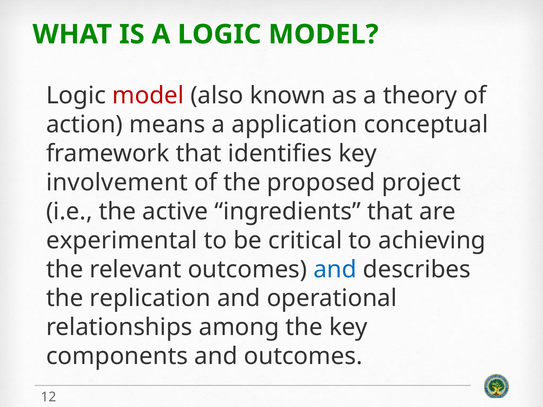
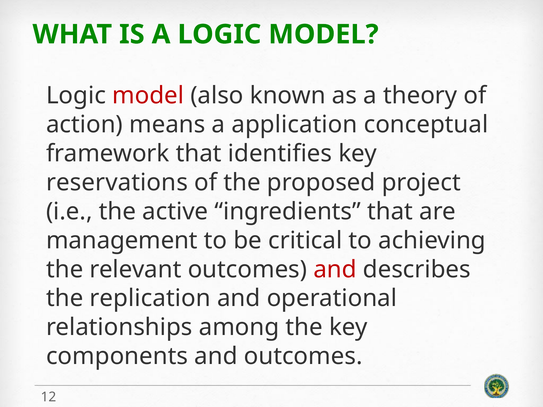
involvement: involvement -> reservations
experimental: experimental -> management
and at (335, 270) colour: blue -> red
